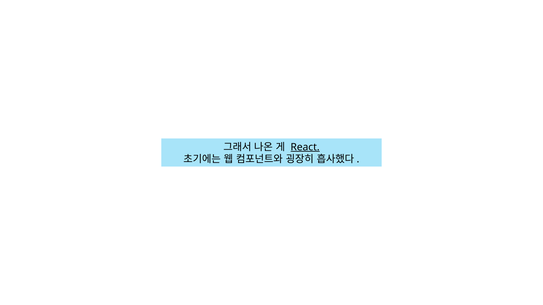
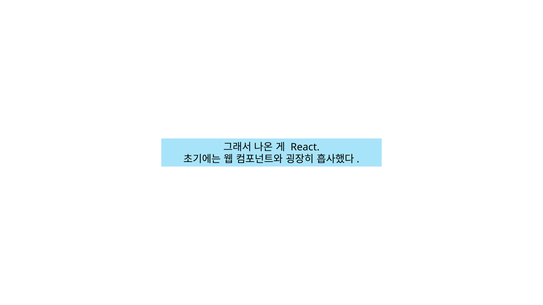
React underline: present -> none
